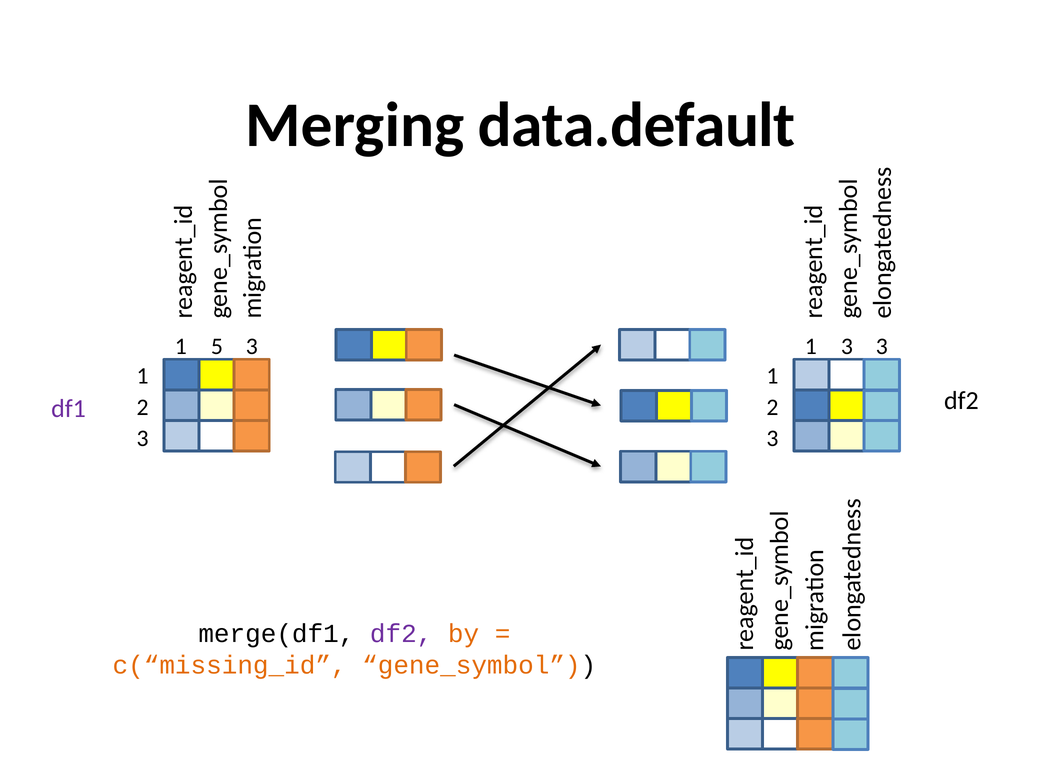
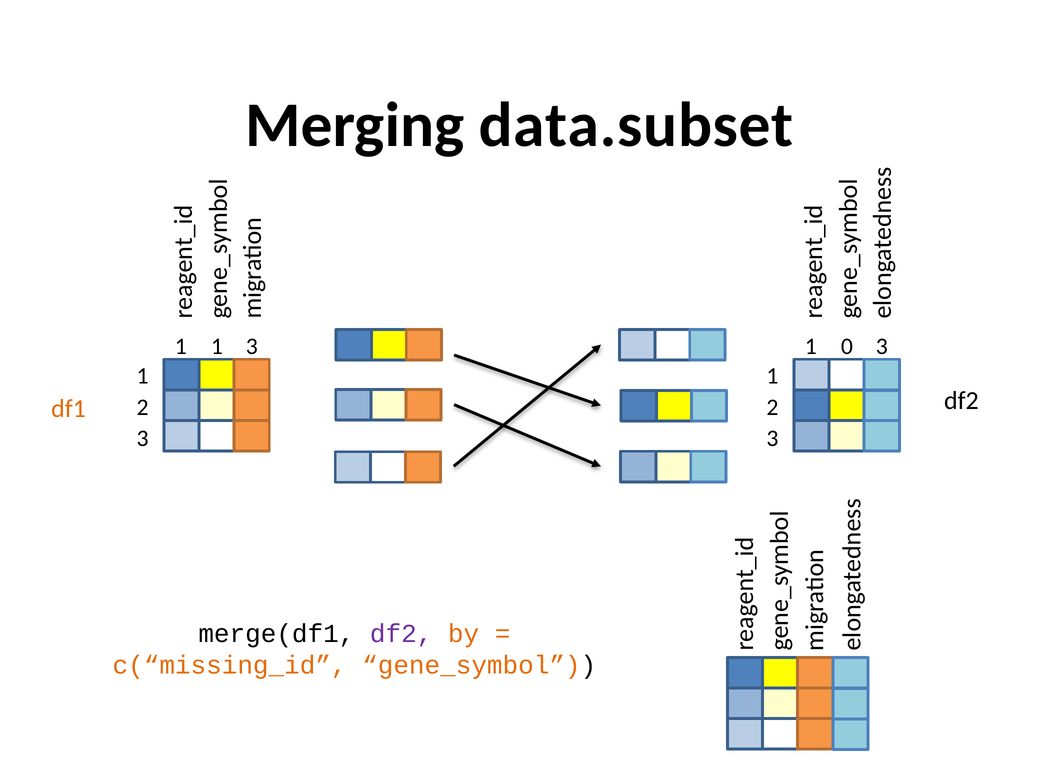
data.default: data.default -> data.subset
5 at (217, 346): 5 -> 1
1 3: 3 -> 0
df1 colour: purple -> orange
